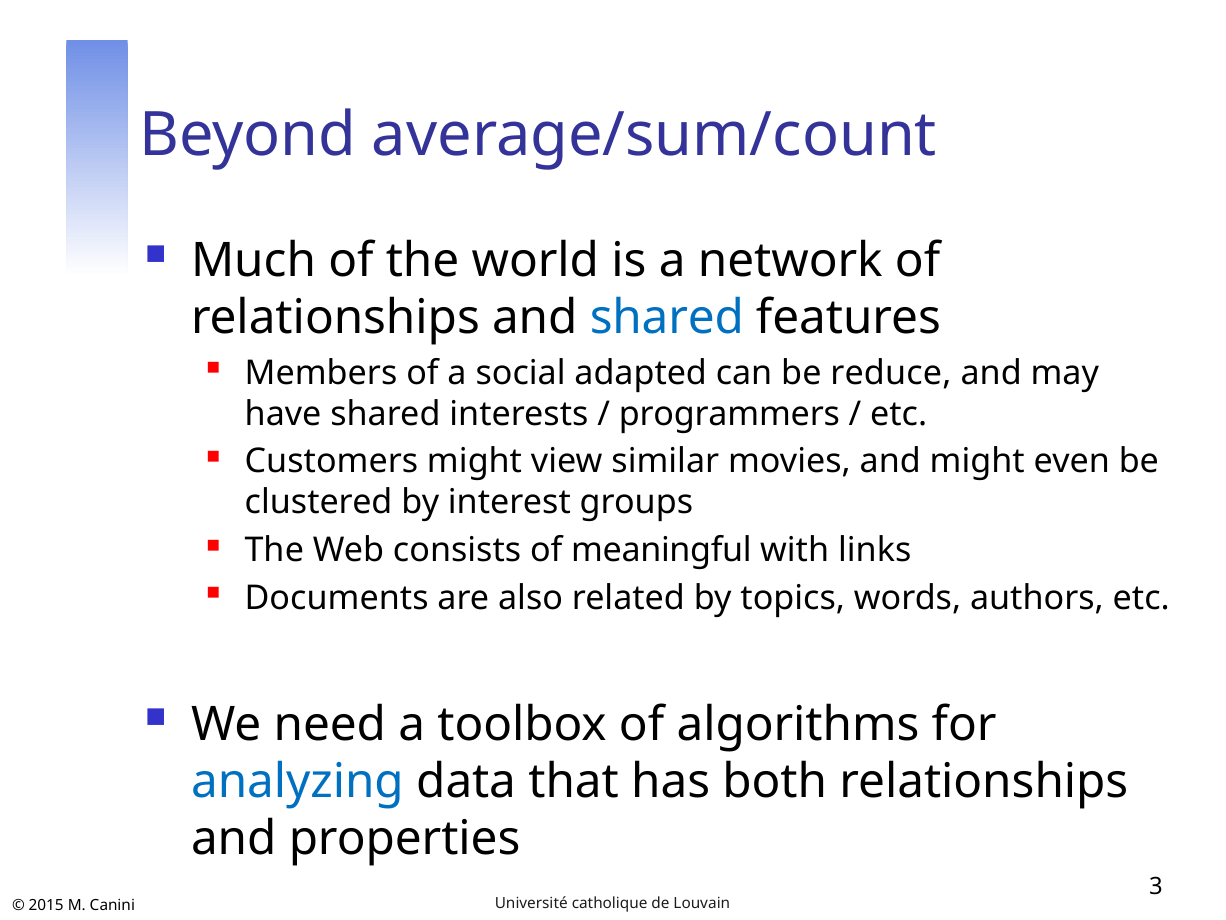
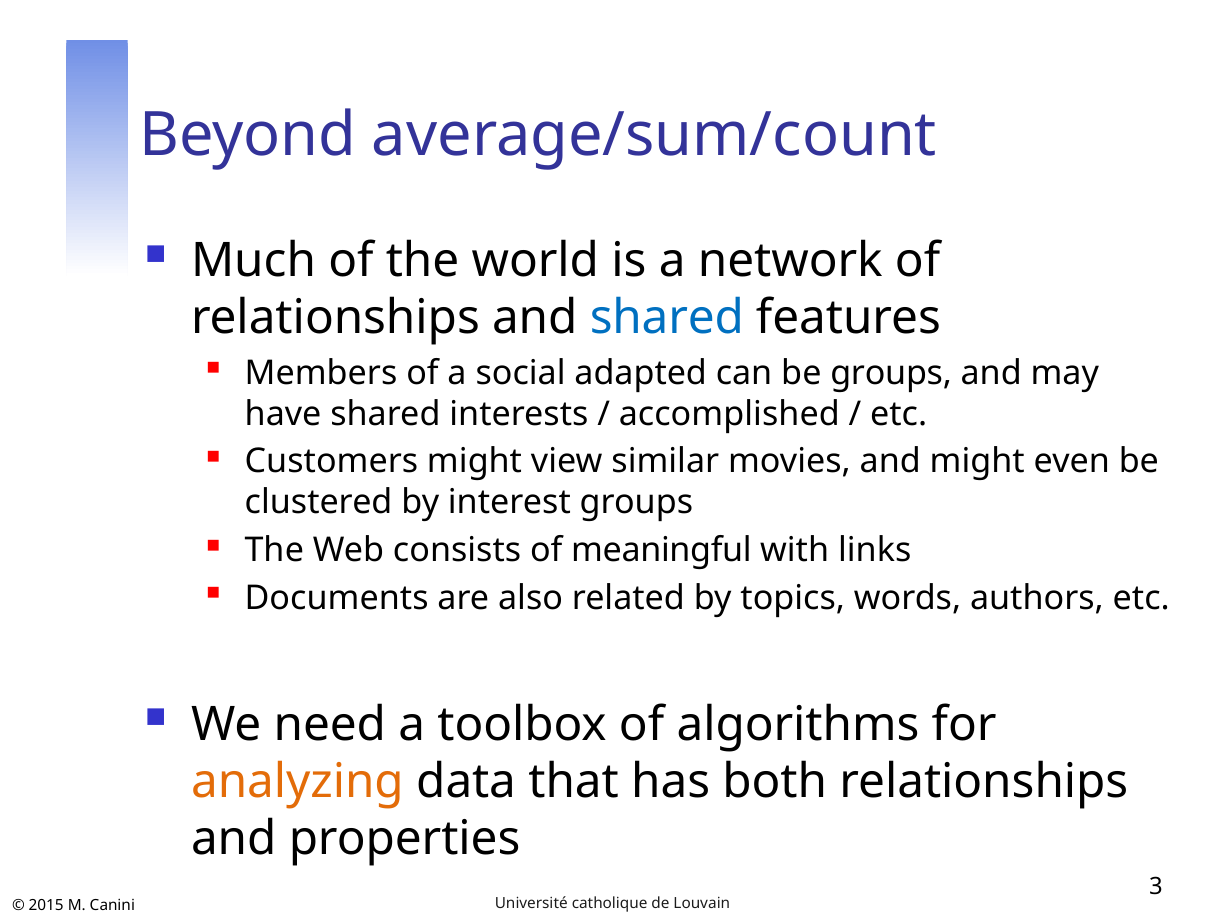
be reduce: reduce -> groups
programmers: programmers -> accomplished
analyzing colour: blue -> orange
